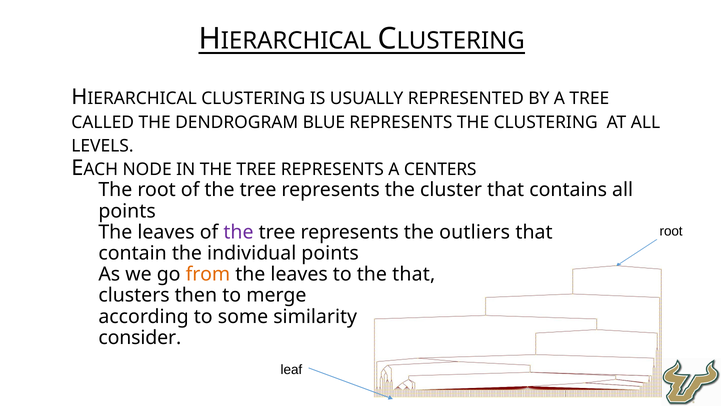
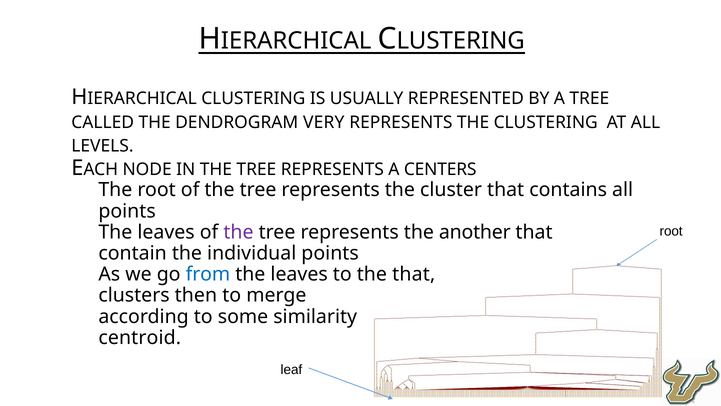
BLUE: BLUE -> VERY
outliers: outliers -> another
from colour: orange -> blue
consider: consider -> centroid
